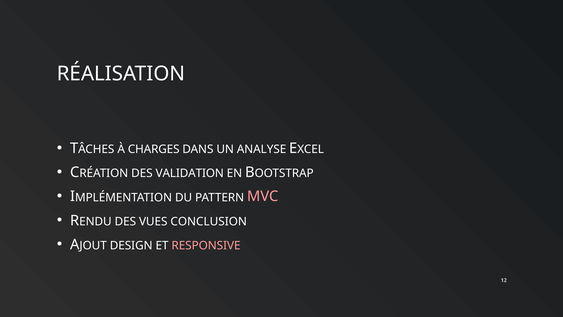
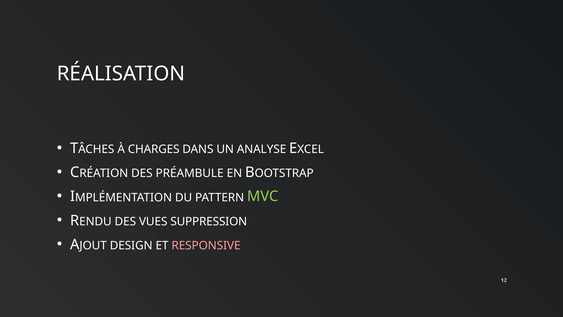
VALIDATION: VALIDATION -> PRÉAMBULE
MVC colour: pink -> light green
CONCLUSION: CONCLUSION -> SUPPRESSION
